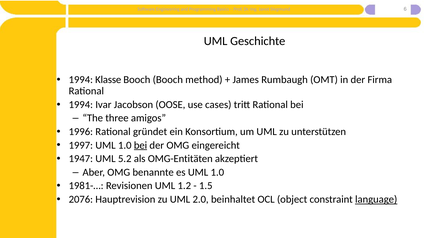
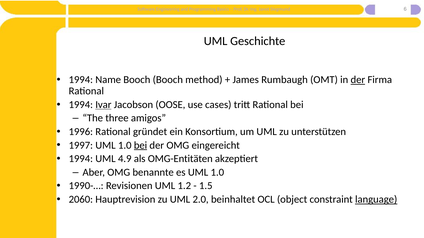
Klasse: Klasse -> Name
der at (358, 80) underline: none -> present
Ivar underline: none -> present
1947 at (81, 159): 1947 -> 1994
5.2: 5.2 -> 4.9
1981-…: 1981-… -> 1990-…
2076: 2076 -> 2060
